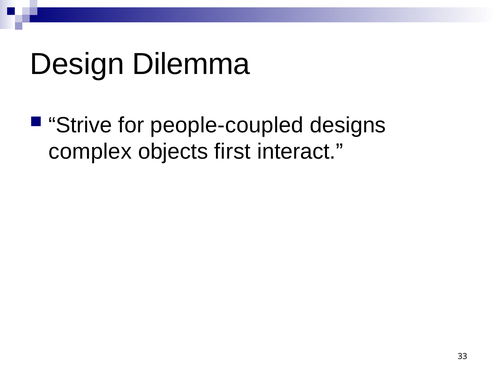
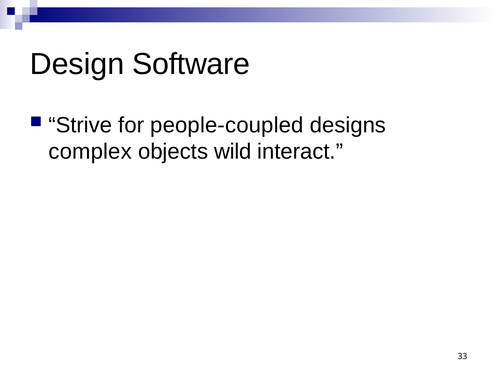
Dilemma: Dilemma -> Software
first: first -> wild
